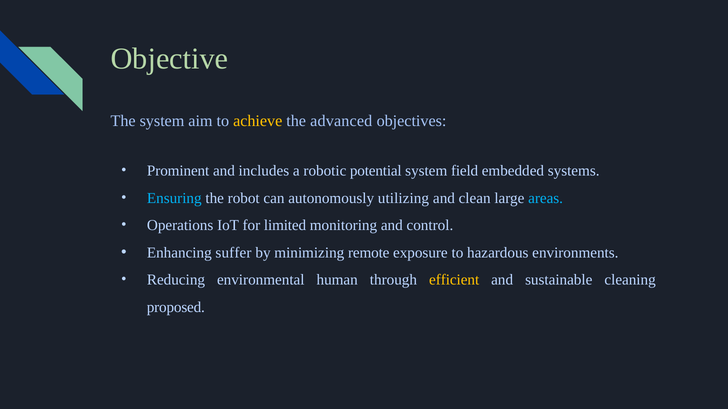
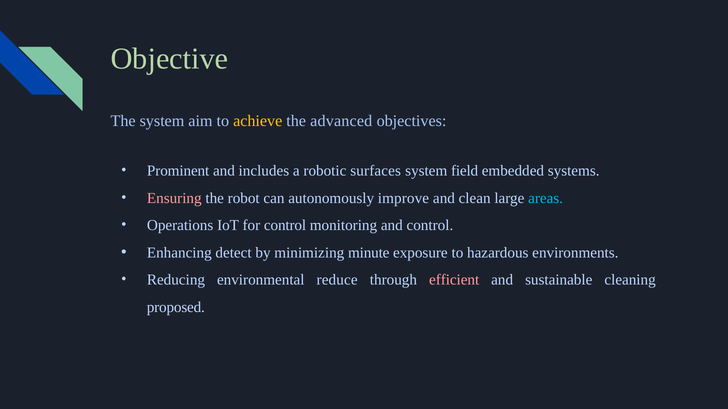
potential: potential -> surfaces
Ensuring colour: light blue -> pink
utilizing: utilizing -> improve
for limited: limited -> control
suffer: suffer -> detect
remote: remote -> minute
human: human -> reduce
efficient colour: yellow -> pink
